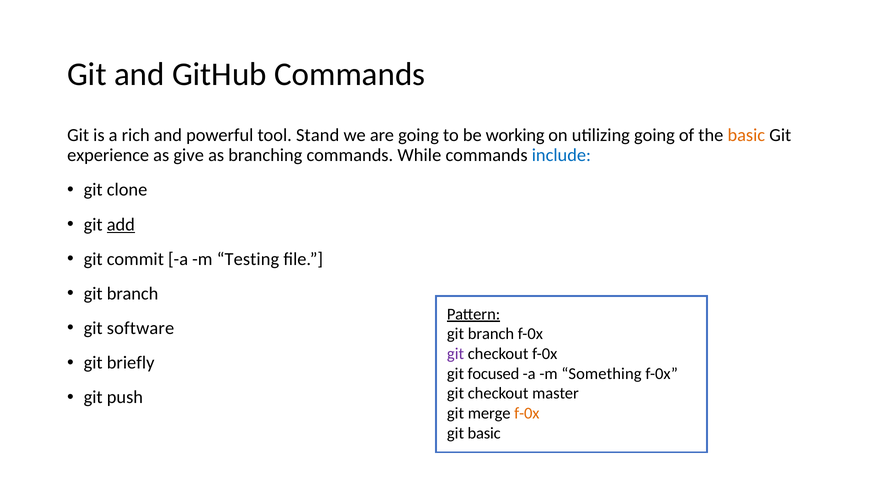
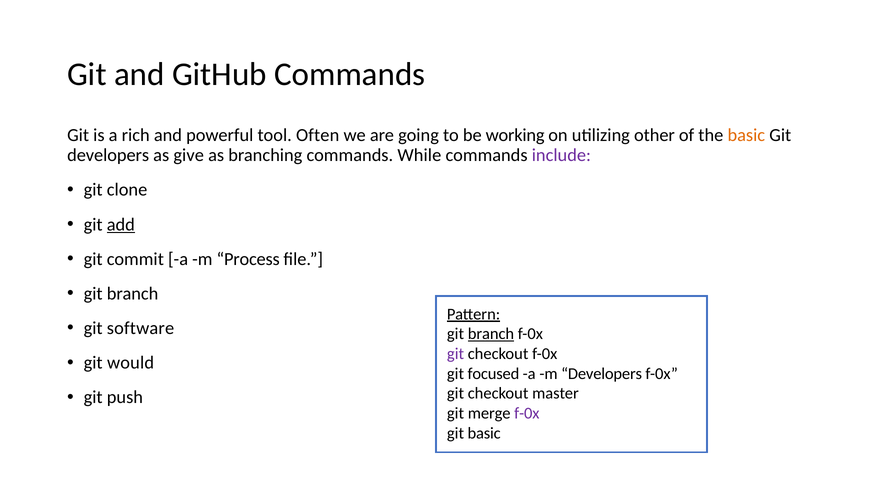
Stand: Stand -> Often
utilizing going: going -> other
experience at (108, 155): experience -> developers
include colour: blue -> purple
Testing: Testing -> Process
branch at (491, 334) underline: none -> present
briefly: briefly -> would
m Something: Something -> Developers
f-0x at (527, 413) colour: orange -> purple
